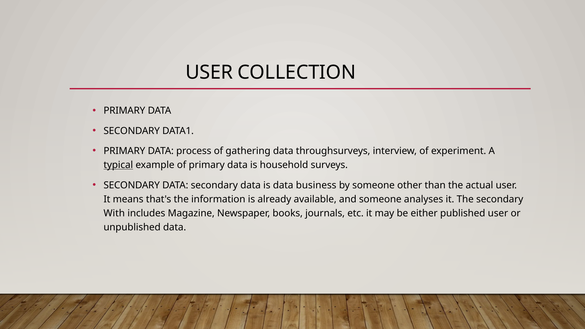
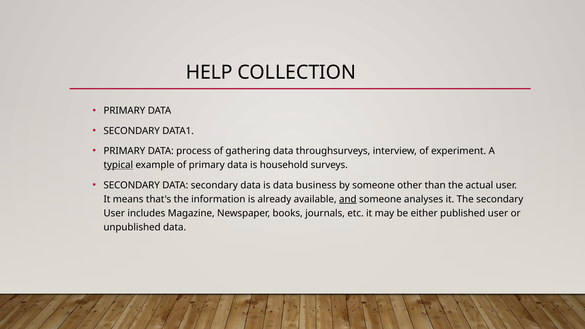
USER at (209, 72): USER -> HELP
and underline: none -> present
With at (114, 213): With -> User
